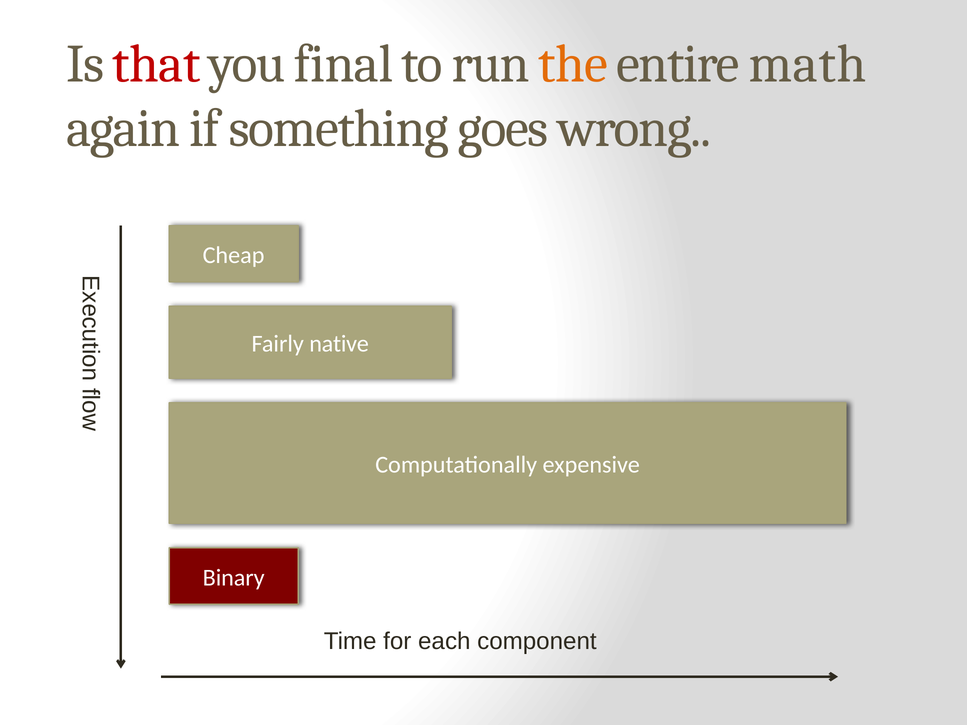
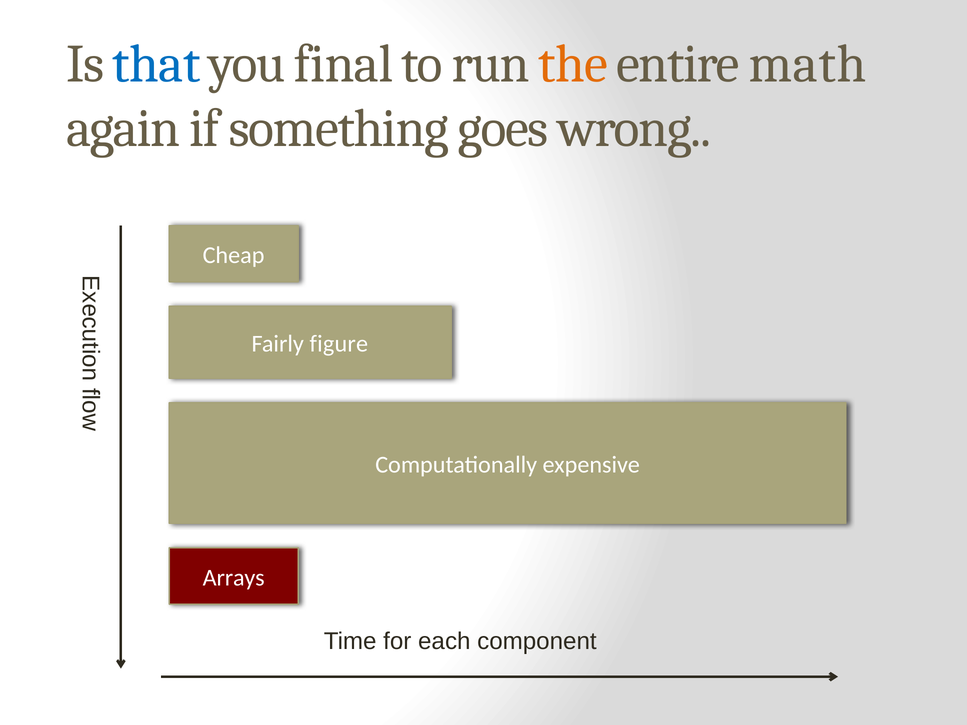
that colour: red -> blue
native: native -> figure
Binary: Binary -> Arrays
